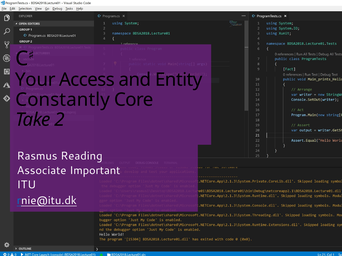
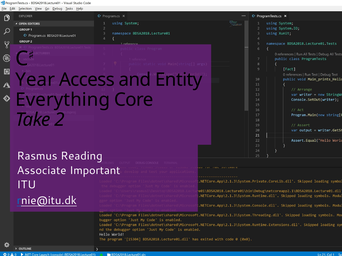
Your: Your -> Year
Constantly: Constantly -> Everything
